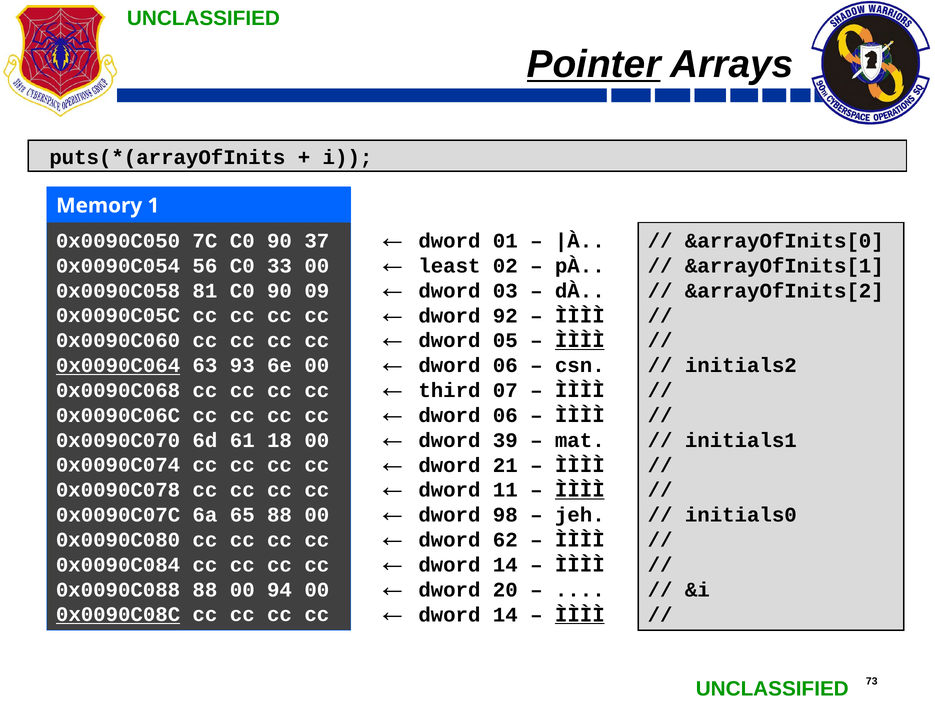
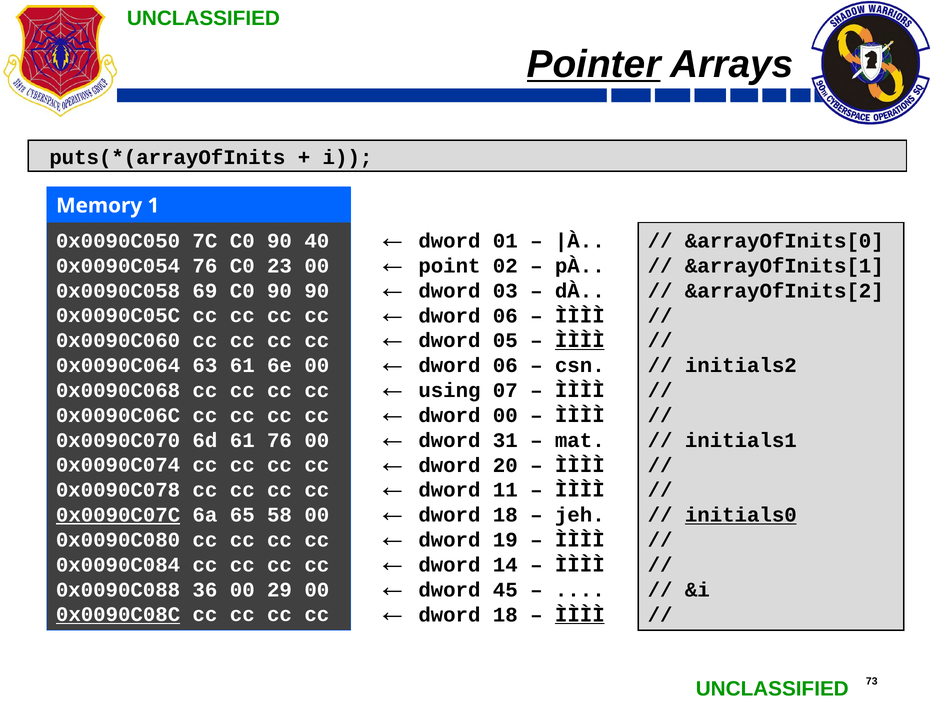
37: 37 -> 40
least: least -> point
0x0090C054 56: 56 -> 76
33: 33 -> 23
81: 81 -> 69
90 09: 09 -> 90
92 at (505, 316): 92 -> 06
0x0090C064 underline: present -> none
63 93: 93 -> 61
third: third -> using
06 at (505, 416): 06 -> 00
39: 39 -> 31
61 18: 18 -> 76
21: 21 -> 20
ÌÌÌÌ at (580, 490) underline: present -> none
98 at (505, 515): 98 -> 18
0x0090C07C underline: none -> present
65 88: 88 -> 58
initials0 underline: none -> present
62: 62 -> 19
20: 20 -> 45
0x0090C088 88: 88 -> 36
94: 94 -> 29
14 at (505, 615): 14 -> 18
